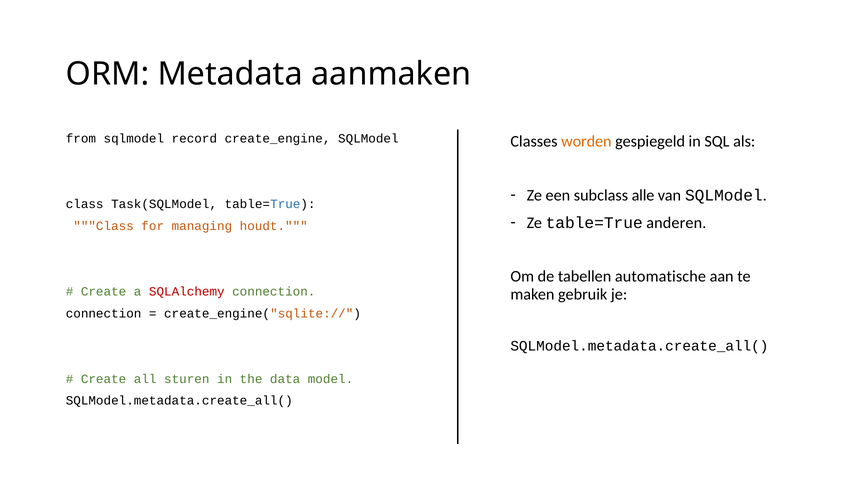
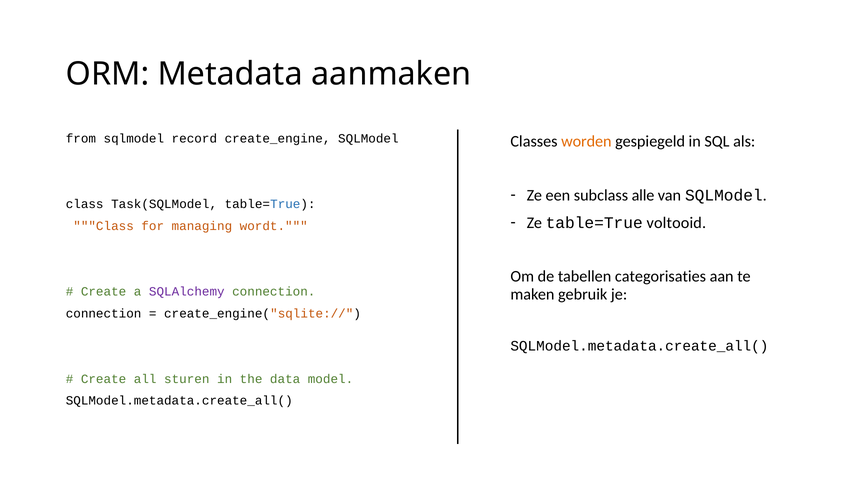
anderen: anderen -> voltooid
houdt: houdt -> wordt
automatische: automatische -> categorisaties
SQLAlchemy colour: red -> purple
